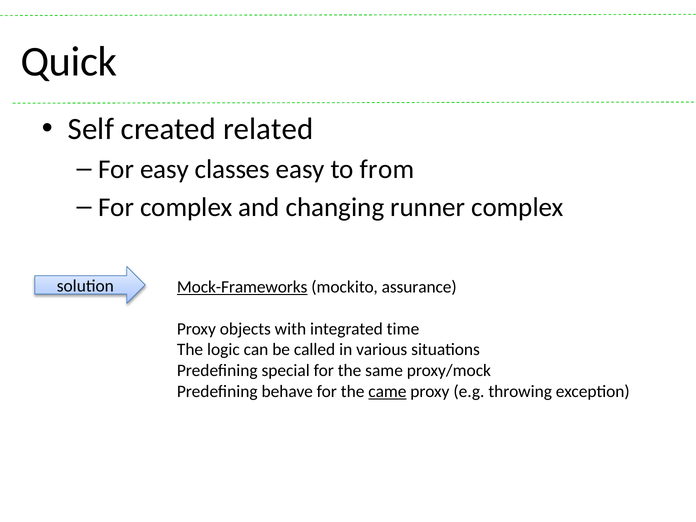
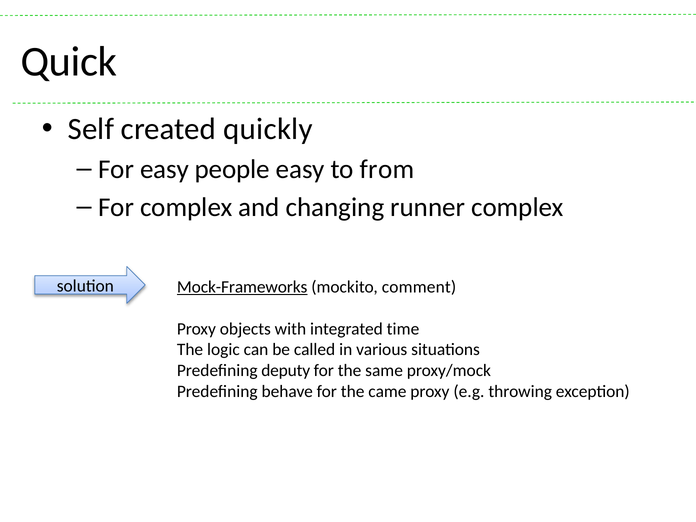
related: related -> quickly
classes: classes -> people
assurance: assurance -> comment
special: special -> deputy
came underline: present -> none
